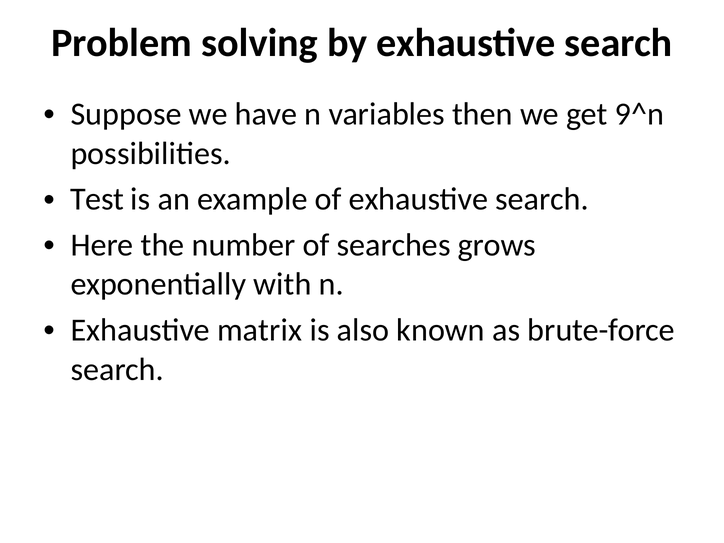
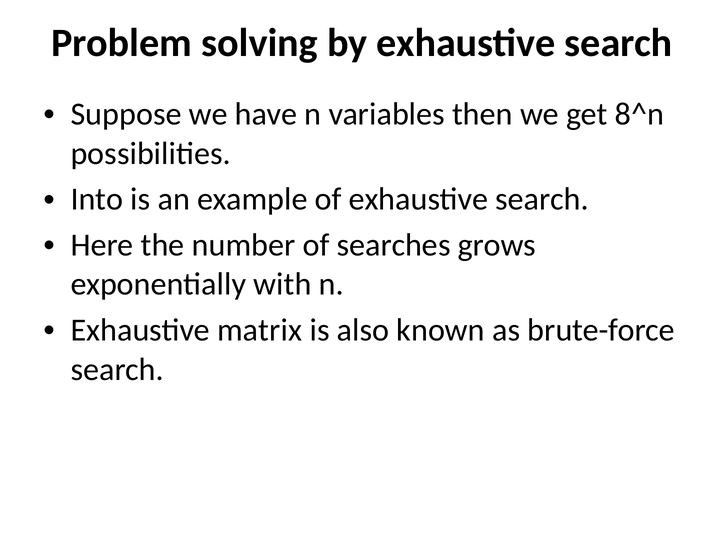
9^n: 9^n -> 8^n
Test: Test -> Into
